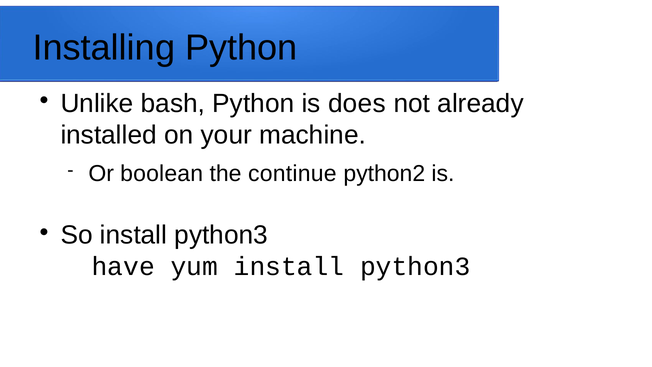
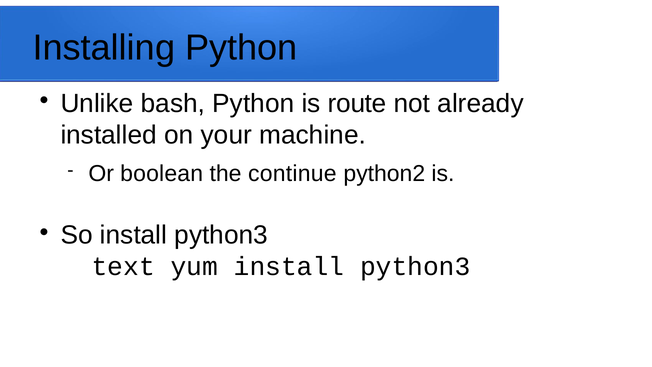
does: does -> route
have: have -> text
